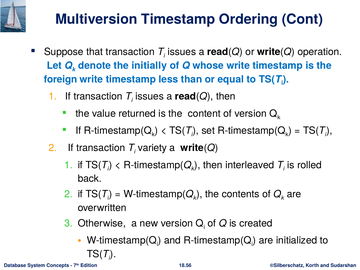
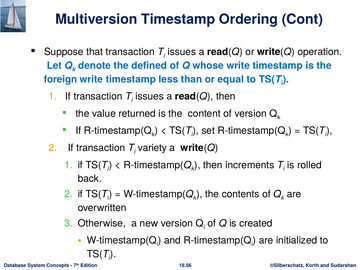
initially: initially -> defined
interleaved: interleaved -> increments
